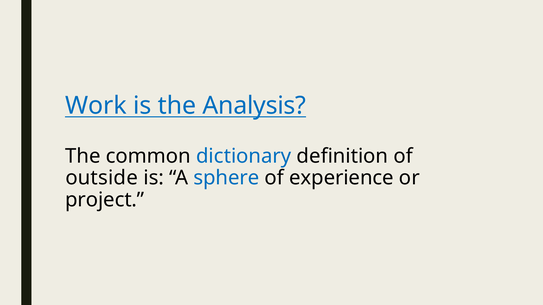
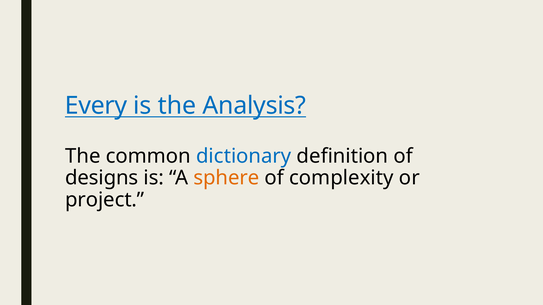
Work: Work -> Every
outside: outside -> designs
sphere colour: blue -> orange
experience: experience -> complexity
